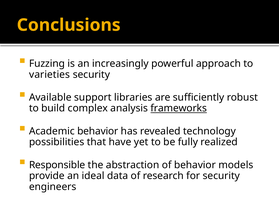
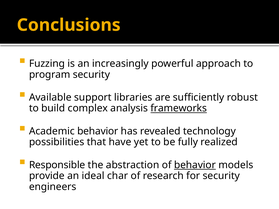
varieties: varieties -> program
behavior at (195, 165) underline: none -> present
data: data -> char
